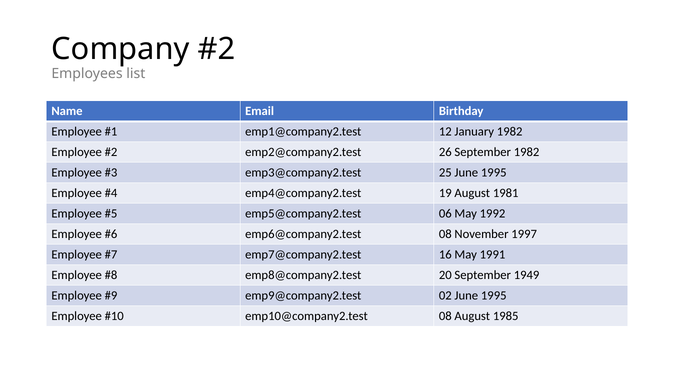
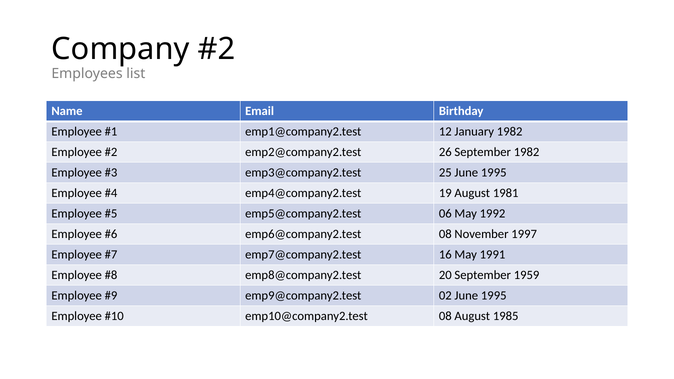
1949: 1949 -> 1959
